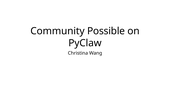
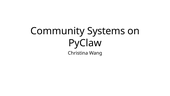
Possible: Possible -> Systems
